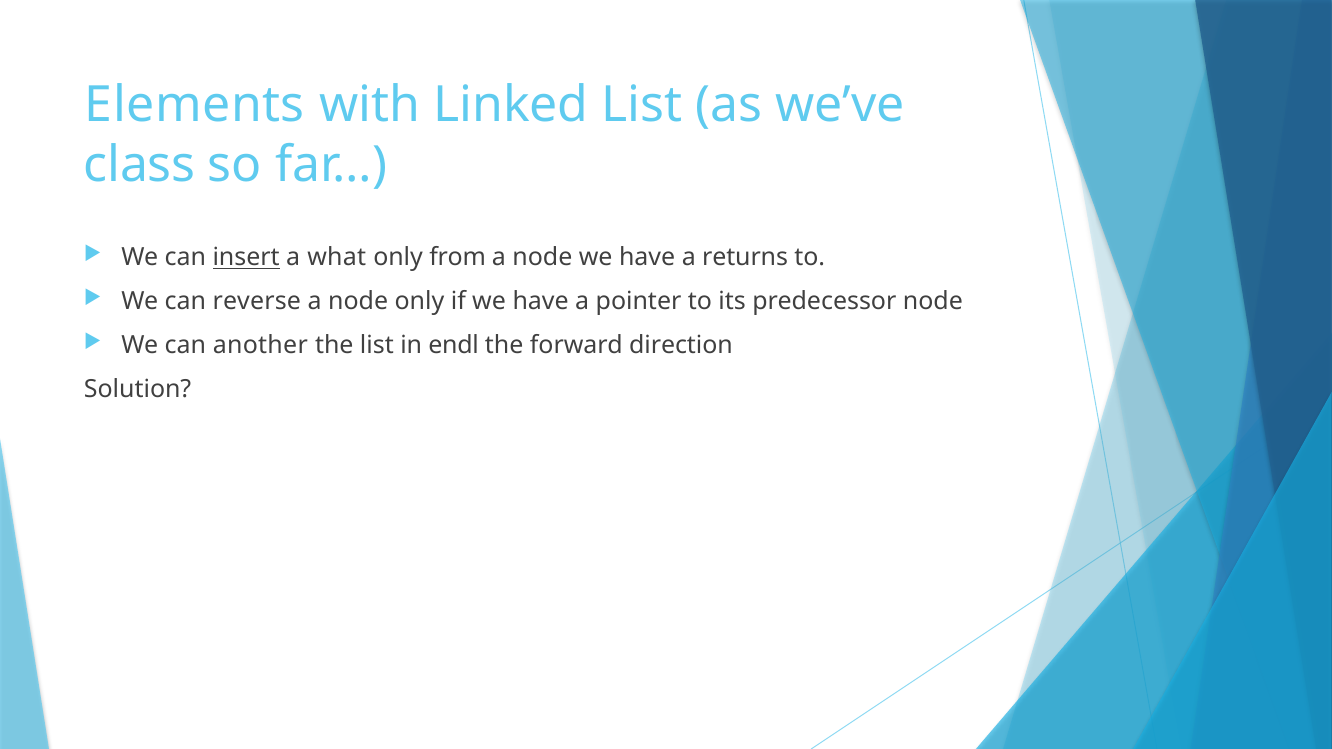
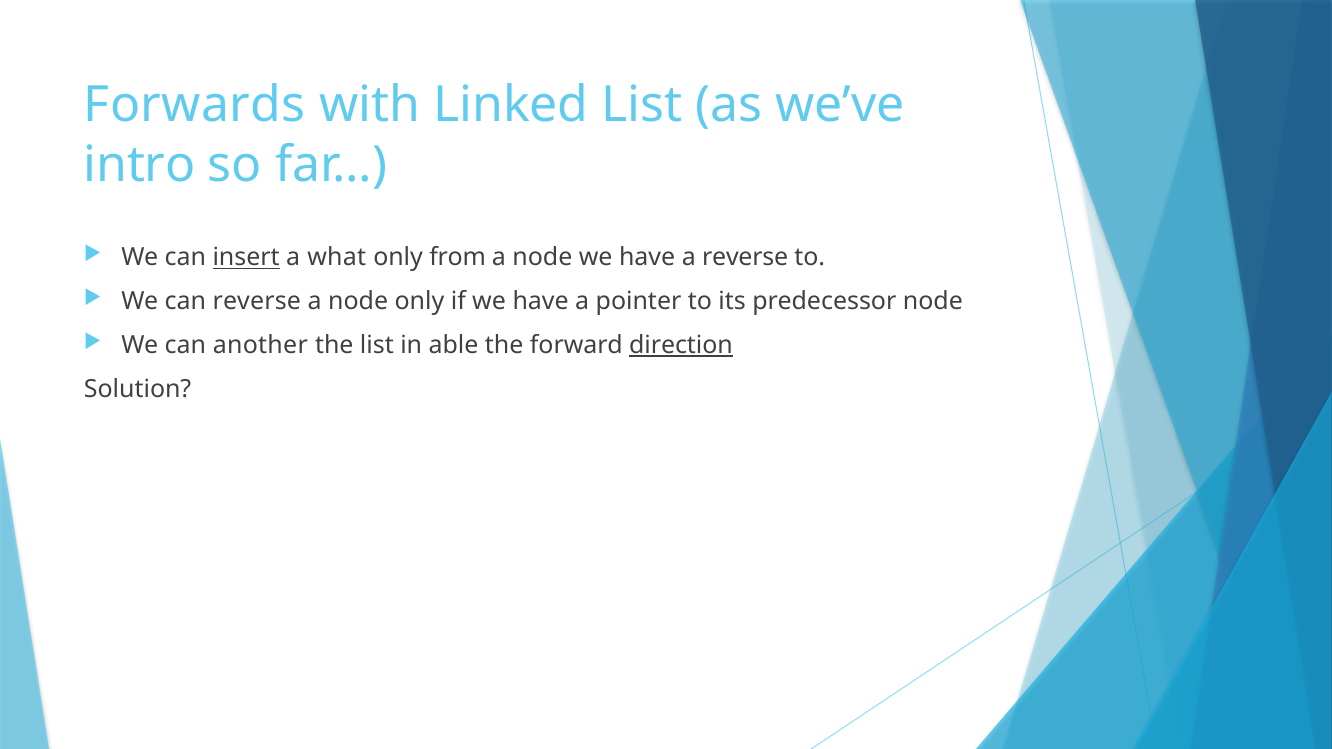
Elements: Elements -> Forwards
class: class -> intro
a returns: returns -> reverse
endl: endl -> able
direction underline: none -> present
